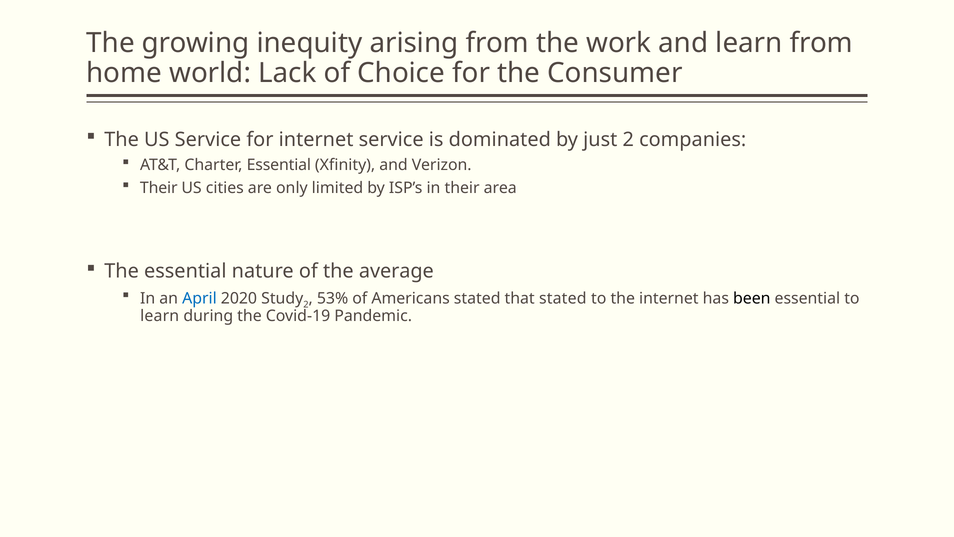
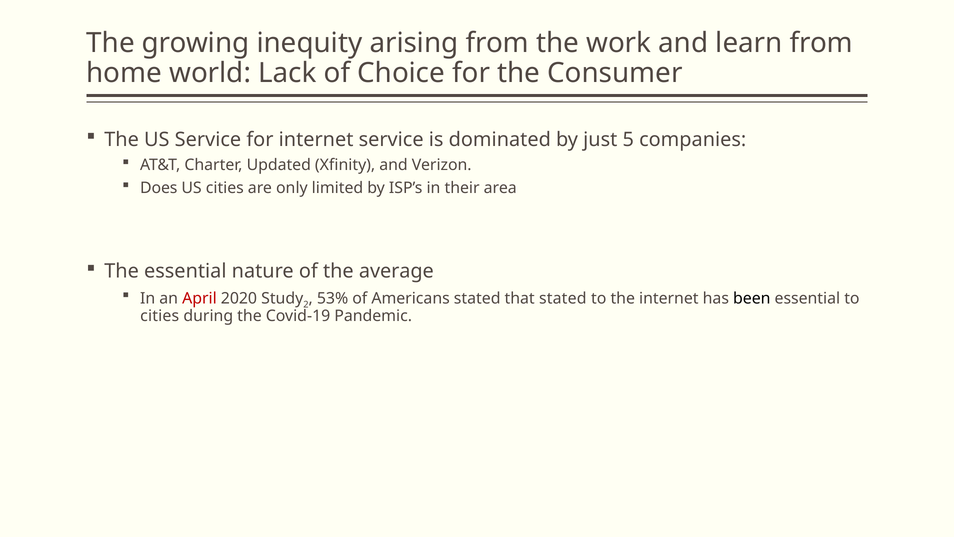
just 2: 2 -> 5
Charter Essential: Essential -> Updated
Their at (159, 188): Their -> Does
April colour: blue -> red
learn at (160, 316): learn -> cities
